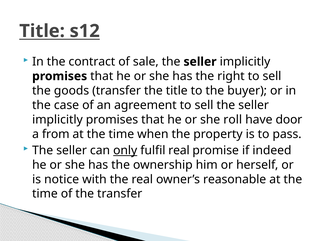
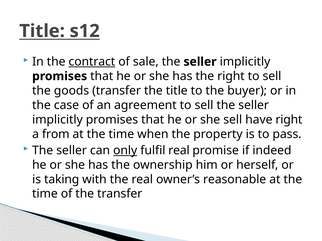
contract underline: none -> present
she roll: roll -> sell
have door: door -> right
notice: notice -> taking
